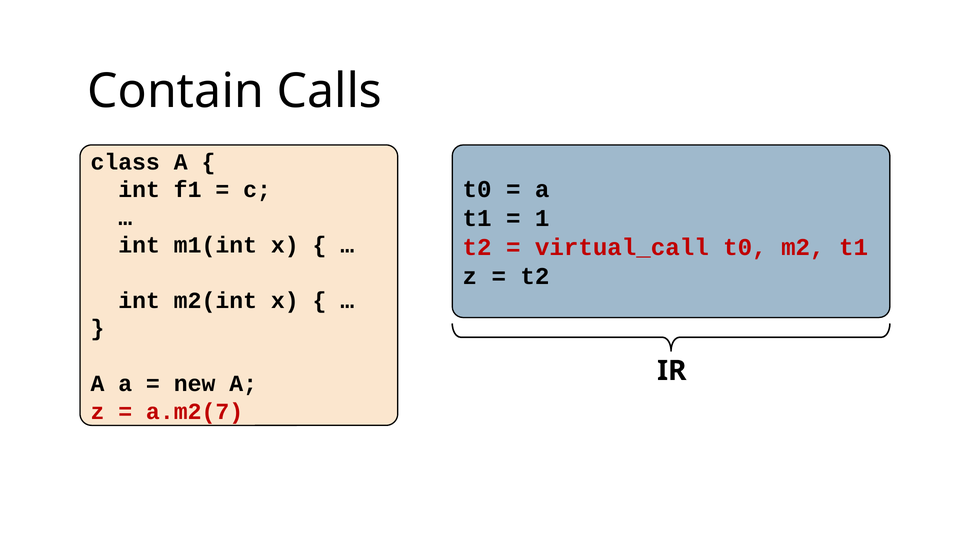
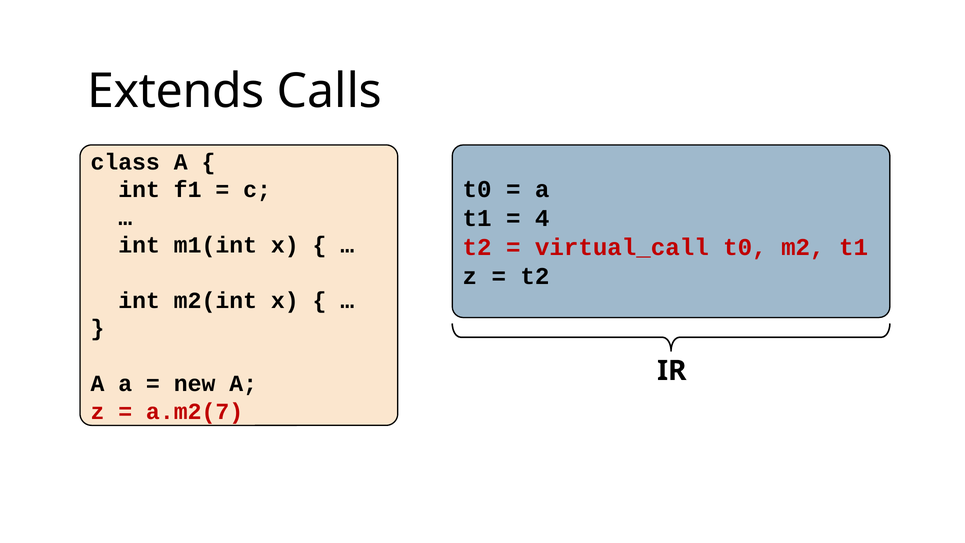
Contain: Contain -> Extends
1: 1 -> 4
